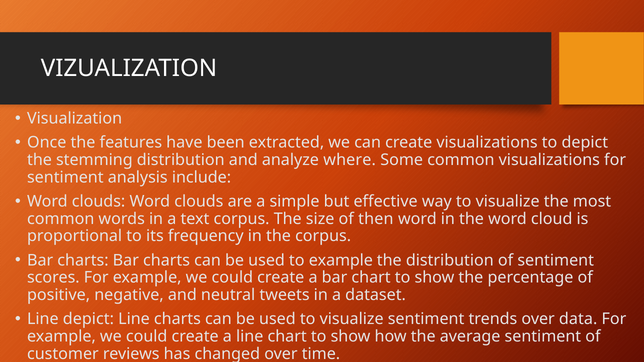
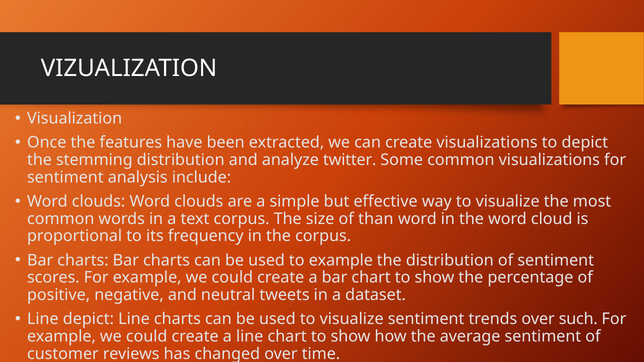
where: where -> twitter
then: then -> than
data: data -> such
